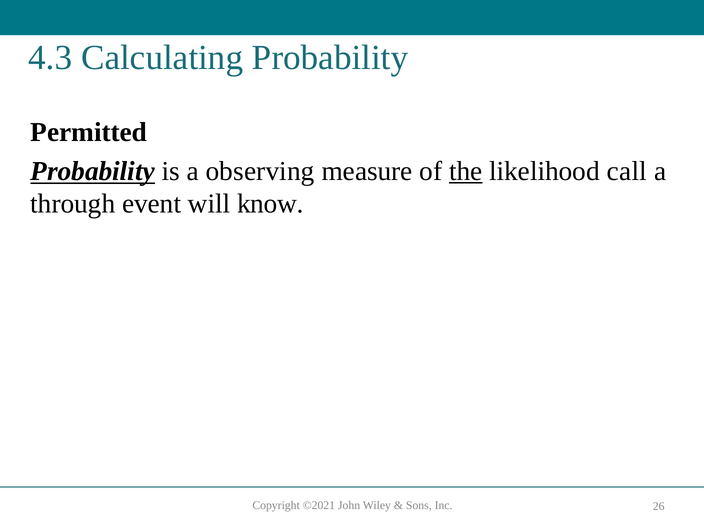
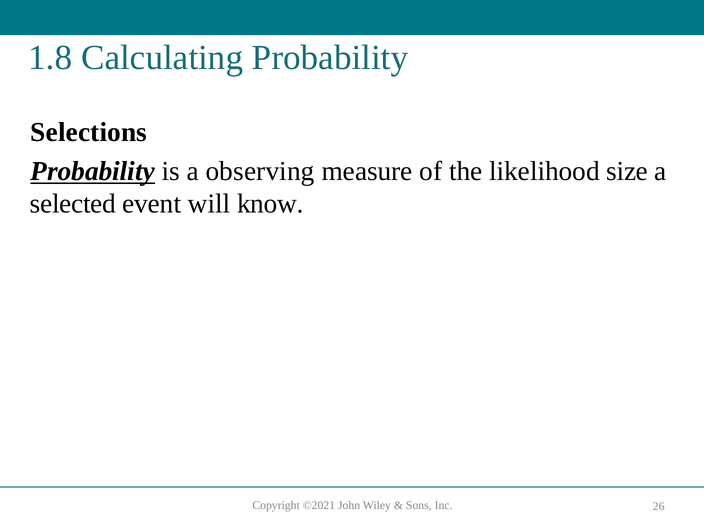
4.3: 4.3 -> 1.8
Permitted: Permitted -> Selections
the underline: present -> none
call: call -> size
through: through -> selected
